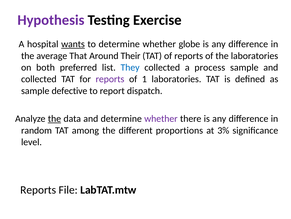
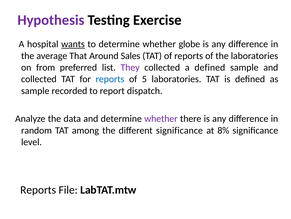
Their: Their -> Sales
both: both -> from
They colour: blue -> purple
a process: process -> defined
reports at (110, 79) colour: purple -> blue
1: 1 -> 5
defective: defective -> recorded
the at (54, 118) underline: present -> none
different proportions: proportions -> significance
3%: 3% -> 8%
